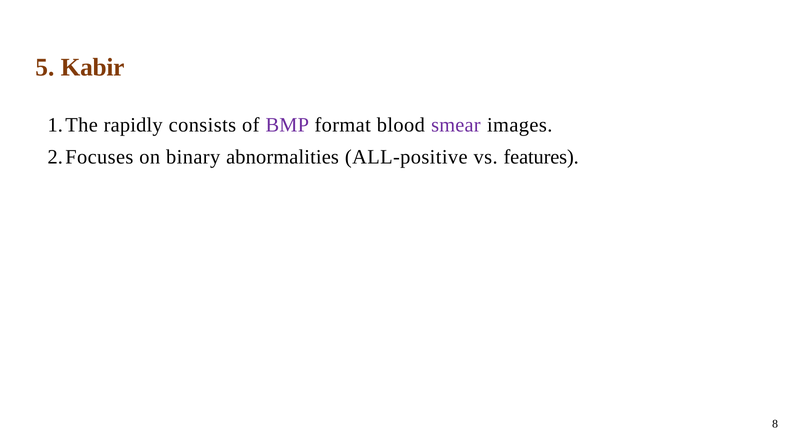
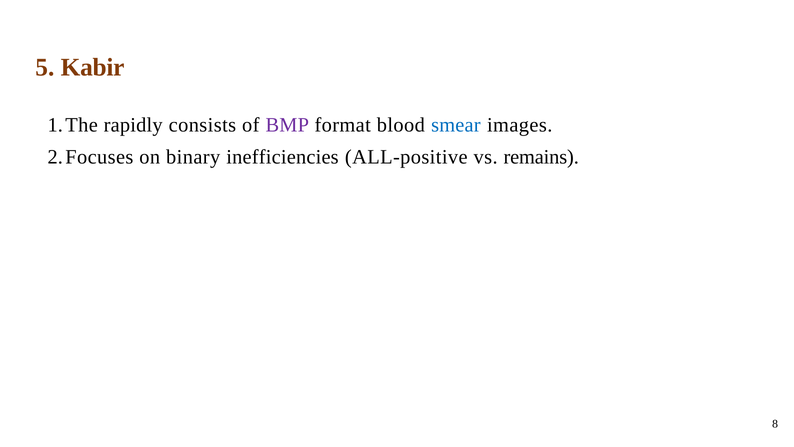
smear colour: purple -> blue
abnormalities: abnormalities -> inefficiencies
features: features -> remains
